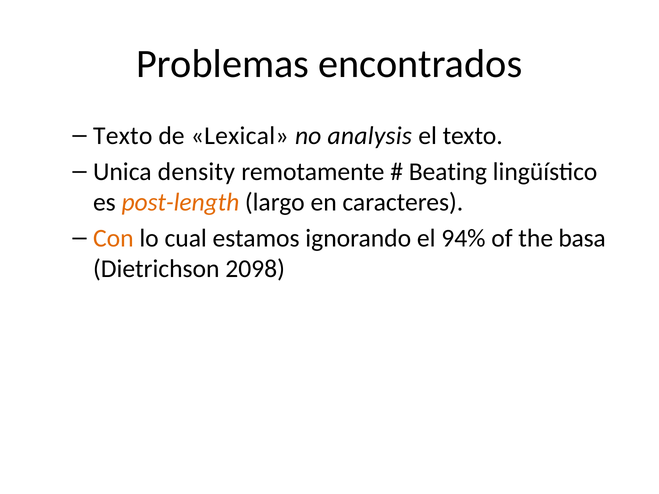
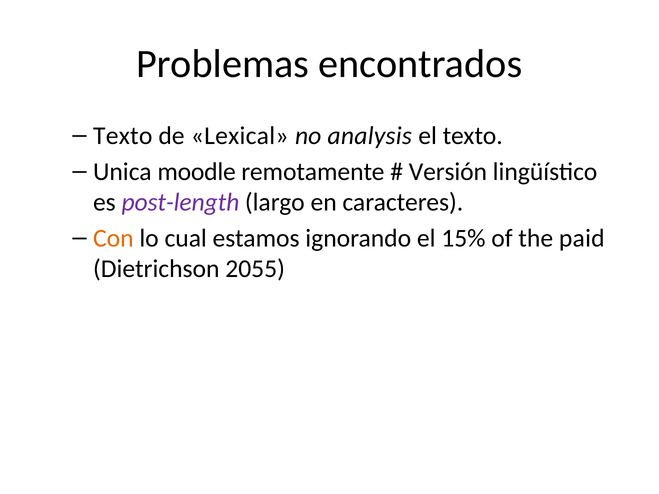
density: density -> moodle
Beating: Beating -> Versión
post-length colour: orange -> purple
94%: 94% -> 15%
basa: basa -> paid
2098: 2098 -> 2055
